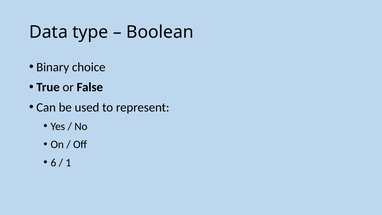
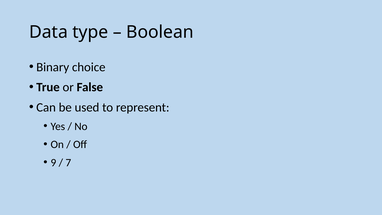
6: 6 -> 9
1: 1 -> 7
